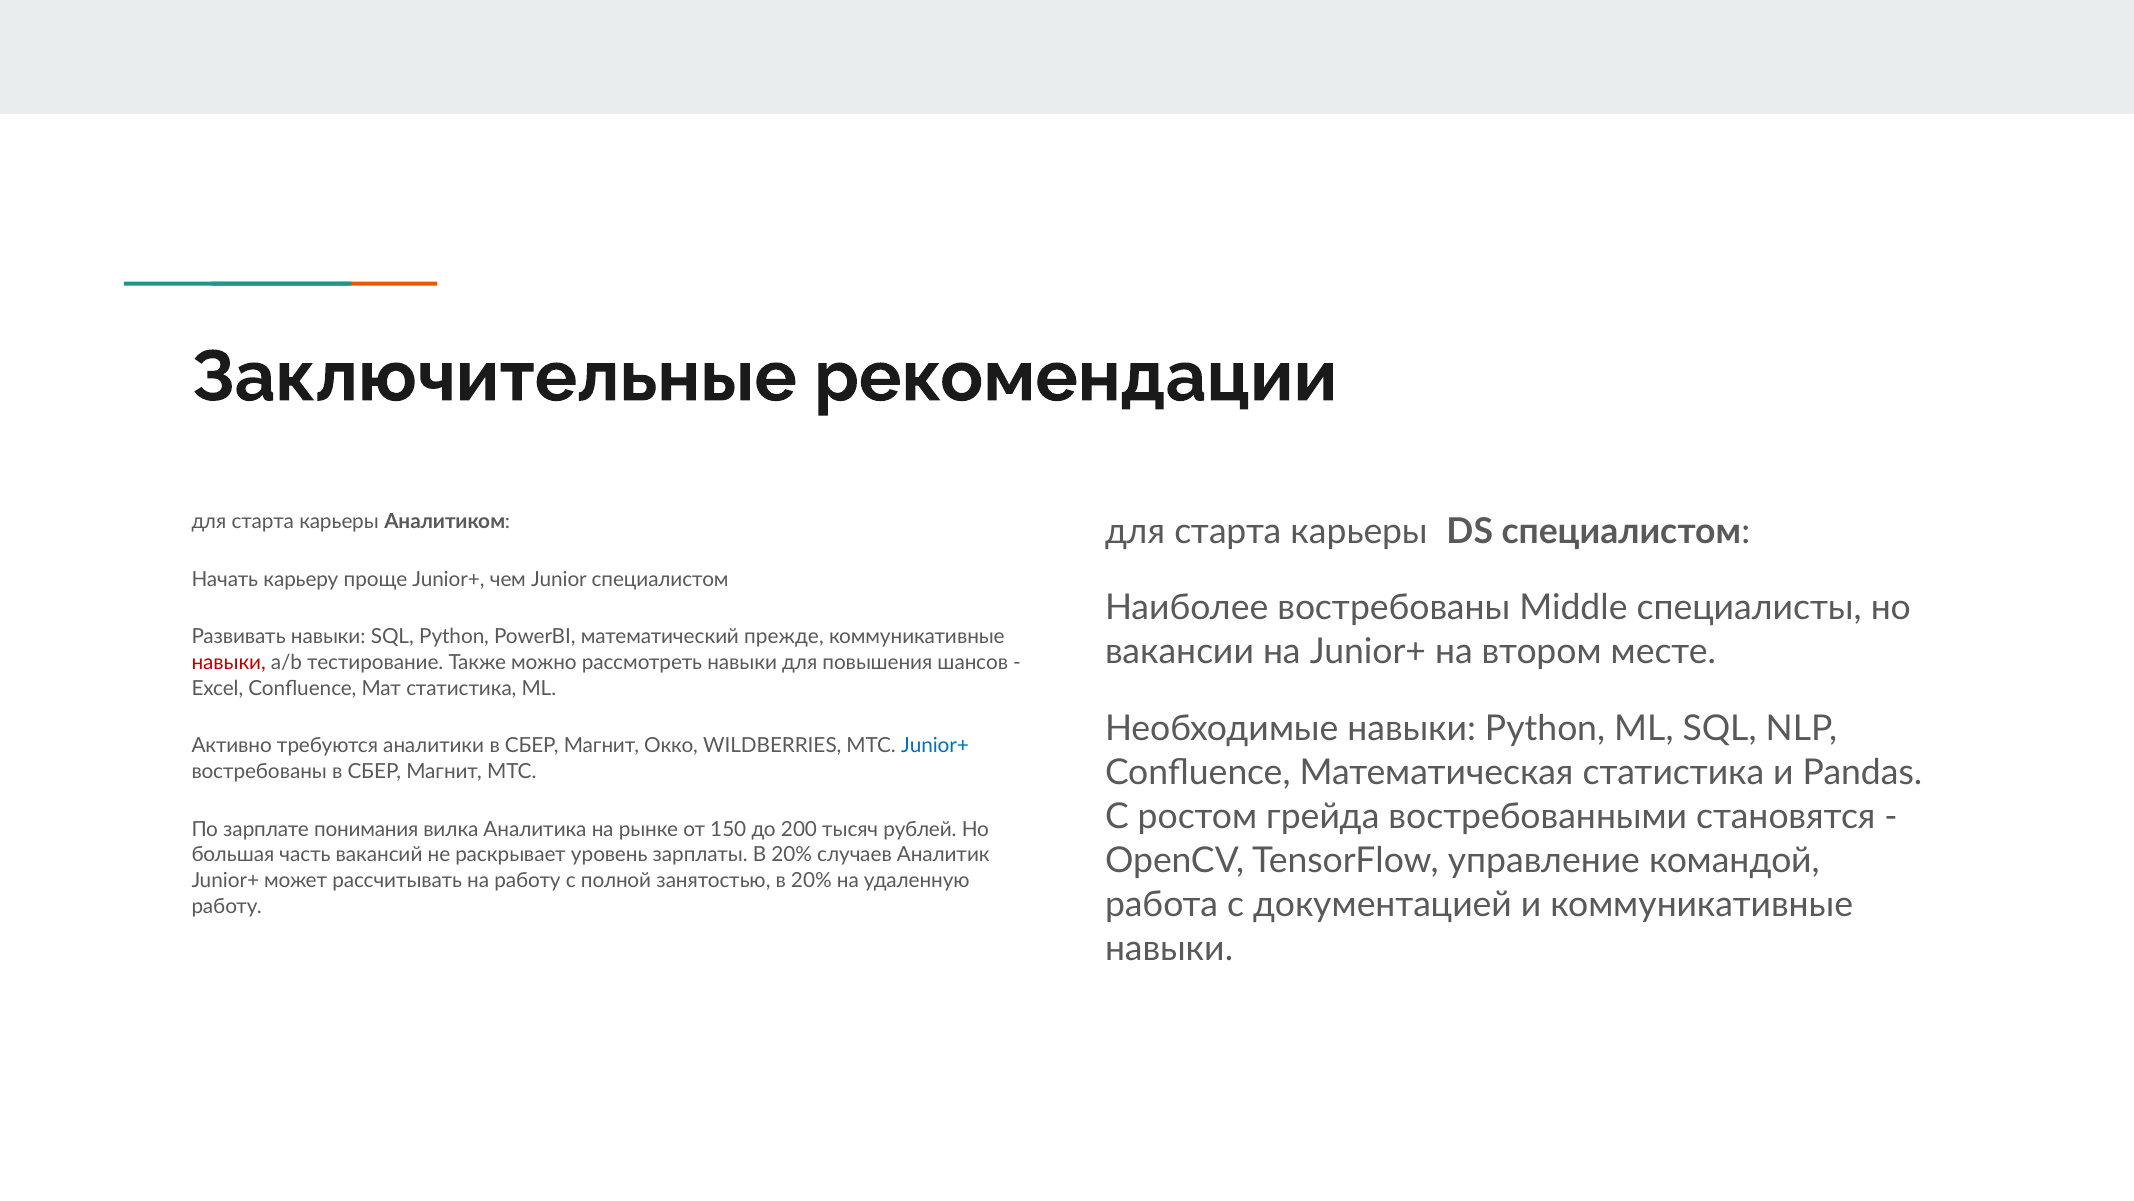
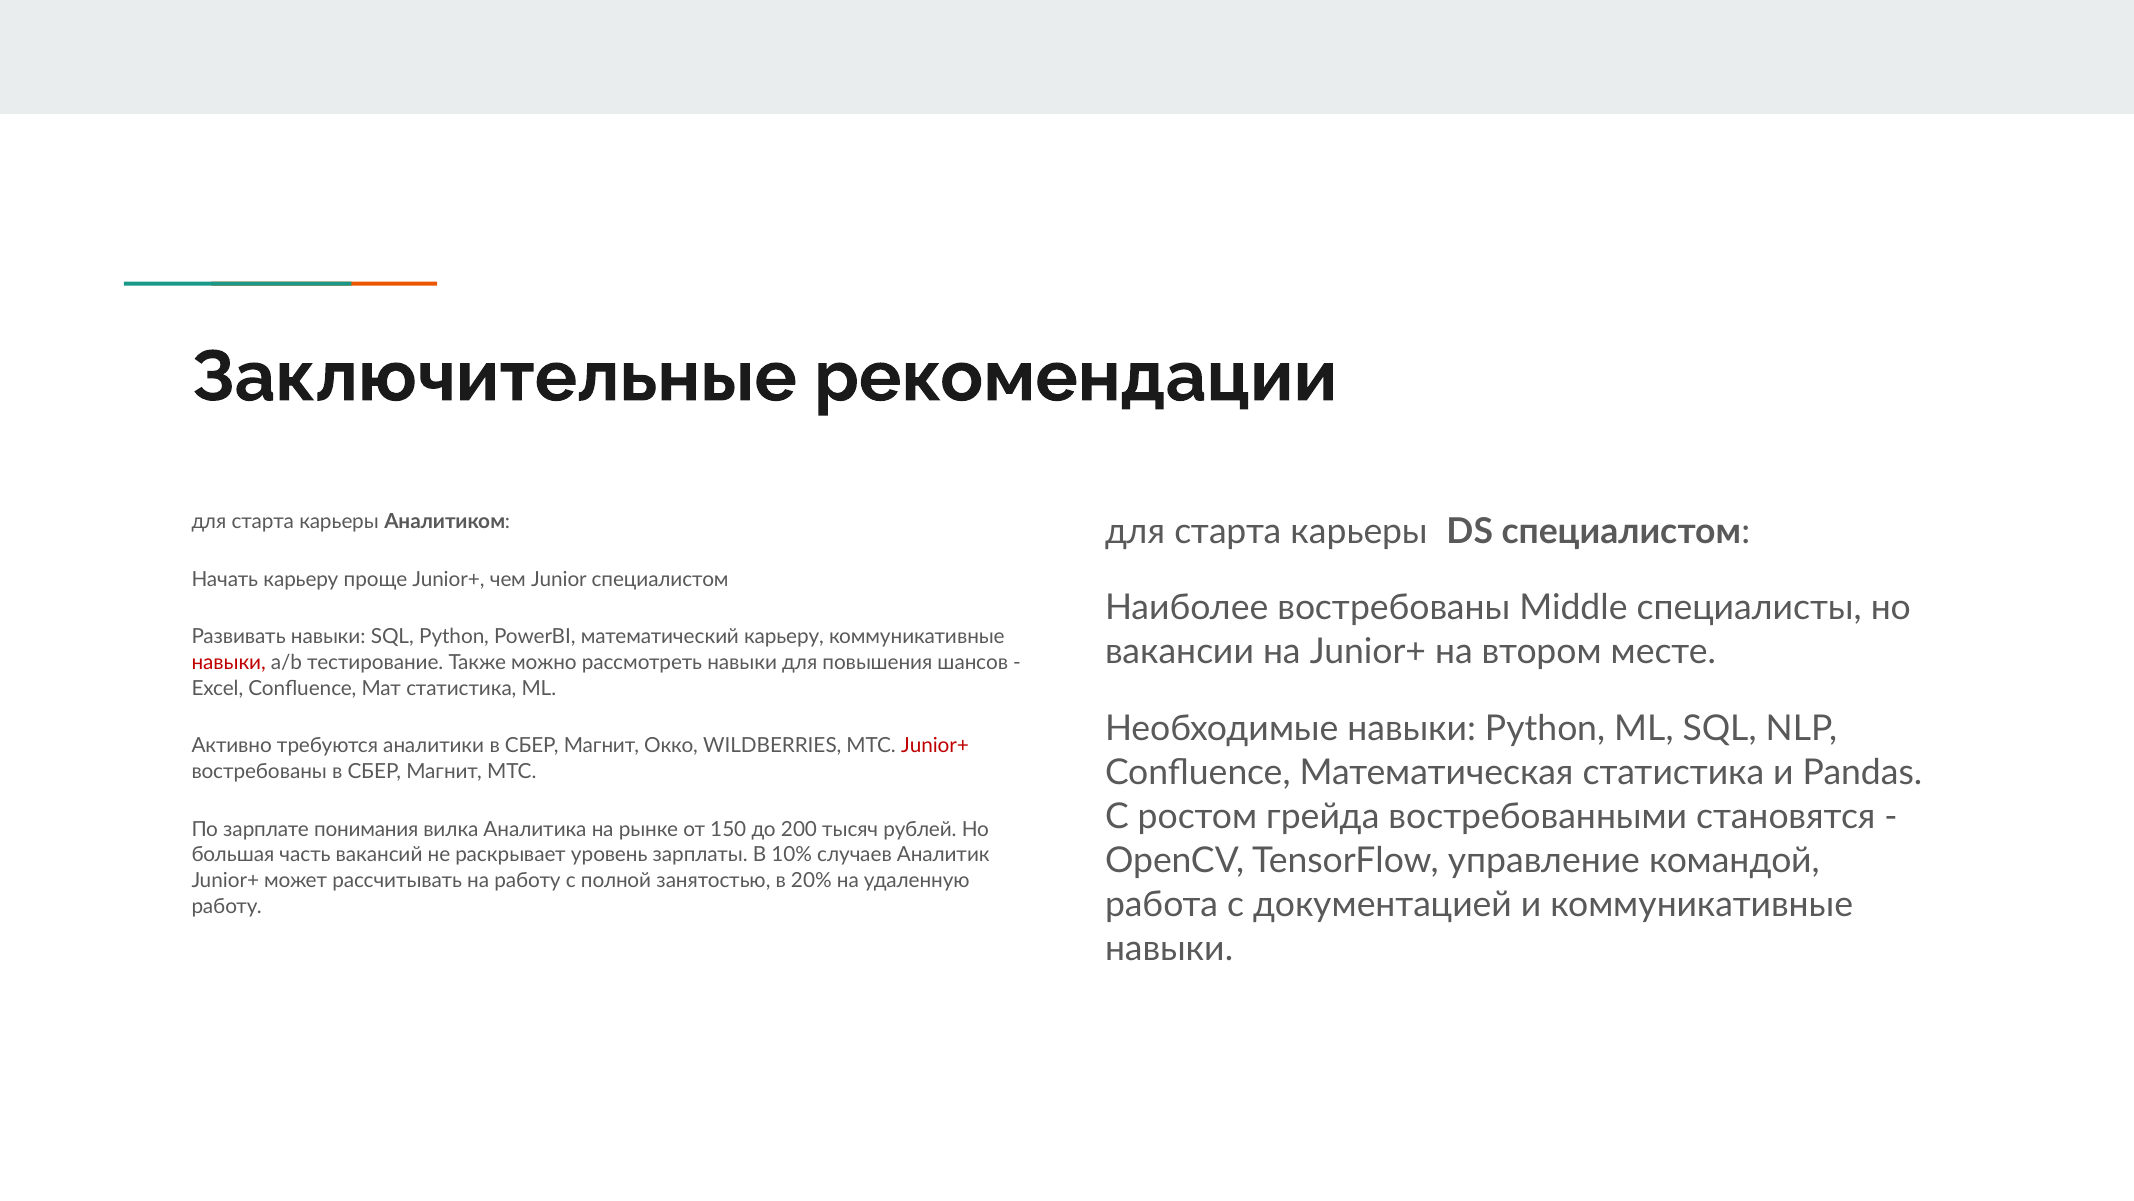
математический прежде: прежде -> карьеру
Junior+ at (935, 746) colour: blue -> red
зарплаты В 20%: 20% -> 10%
